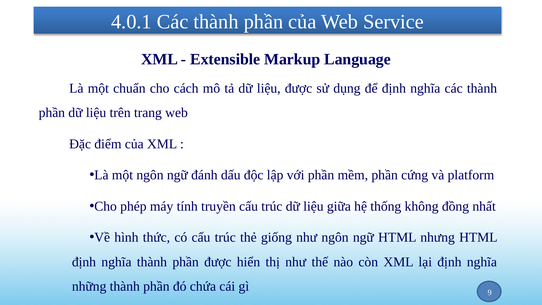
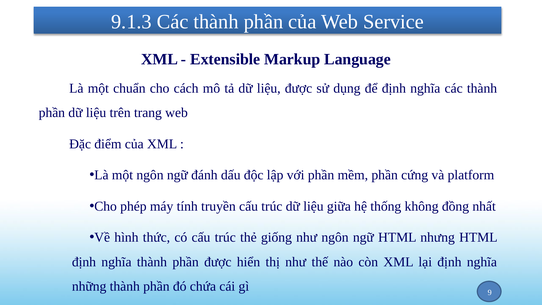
4.0.1: 4.0.1 -> 9.1.3
